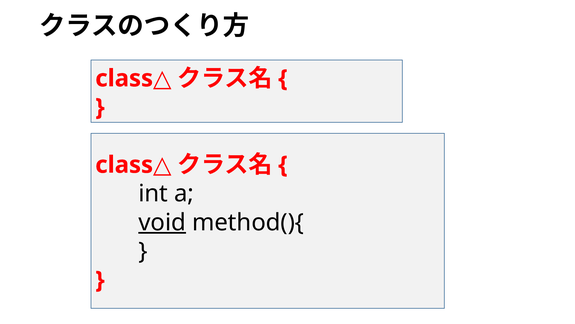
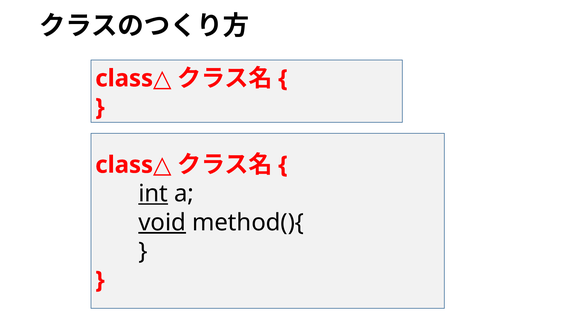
int underline: none -> present
